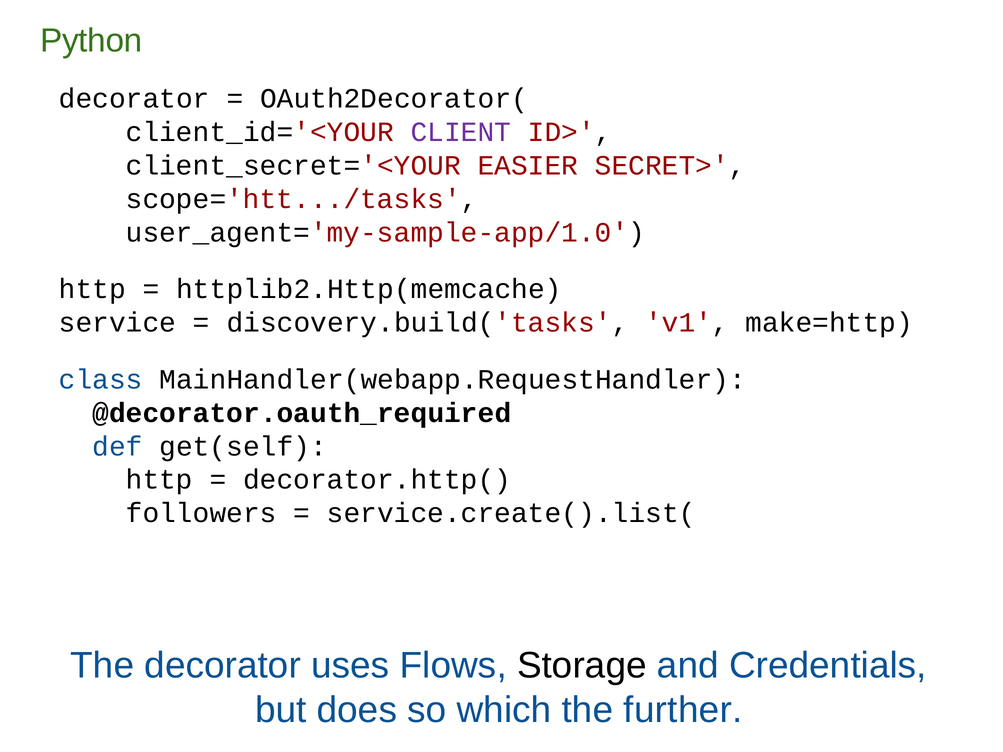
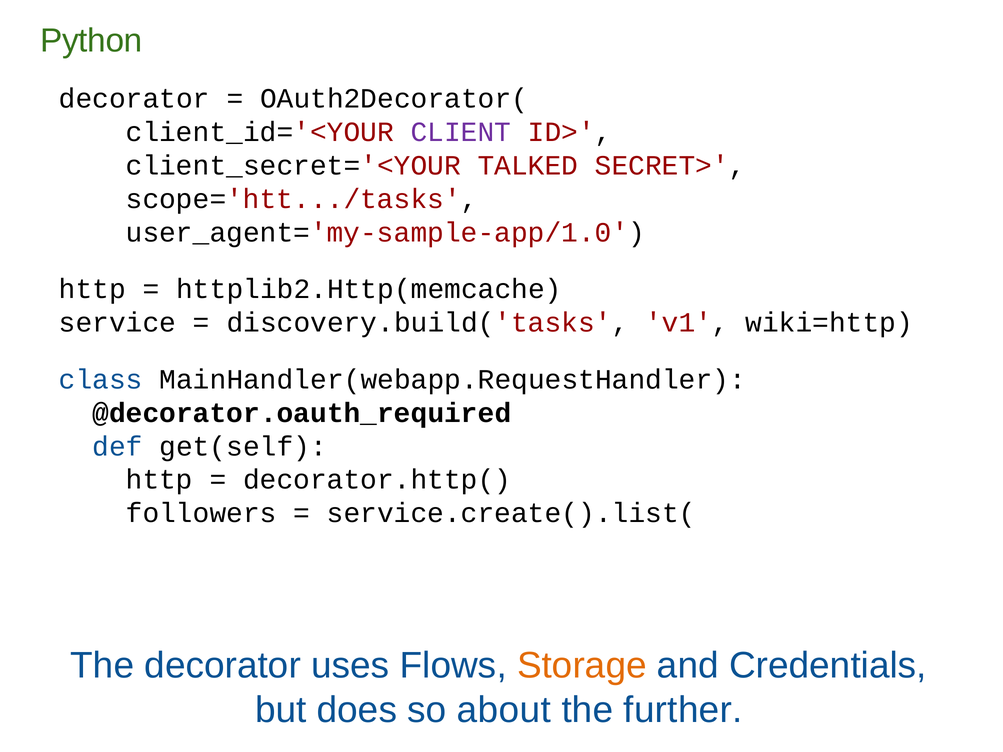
EASIER: EASIER -> TALKED
make=http: make=http -> wiki=http
Storage colour: black -> orange
which: which -> about
